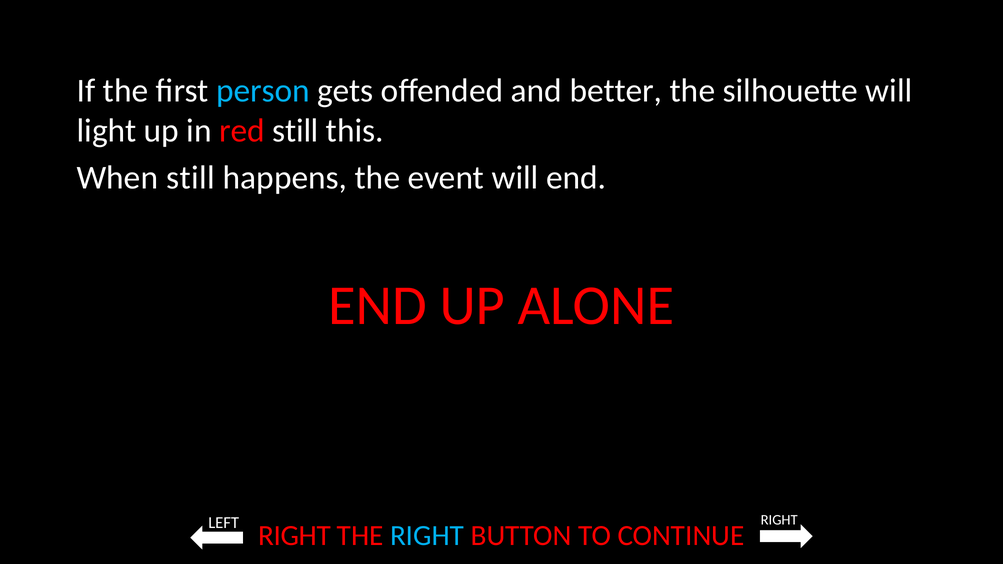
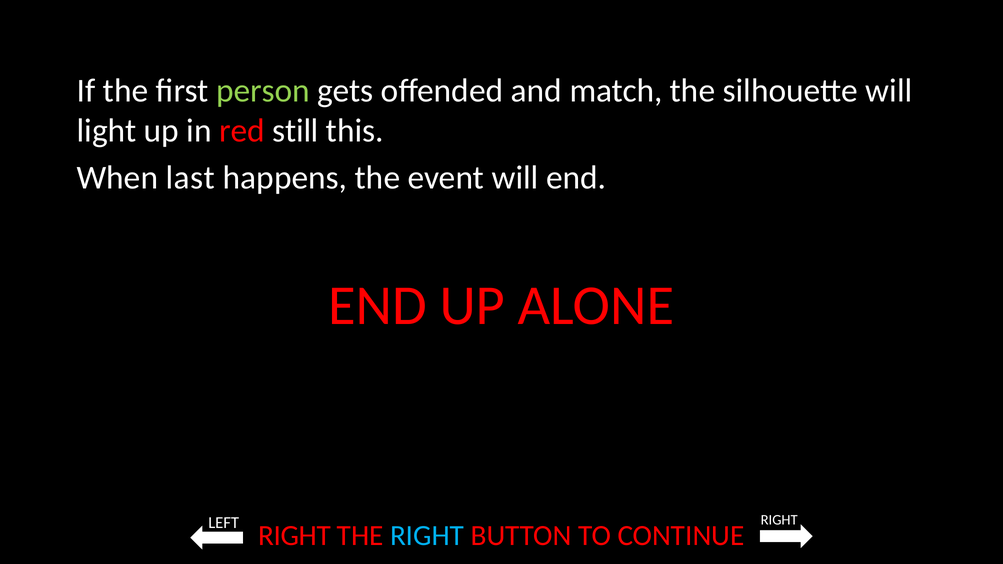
person colour: light blue -> light green
better: better -> match
When still: still -> last
